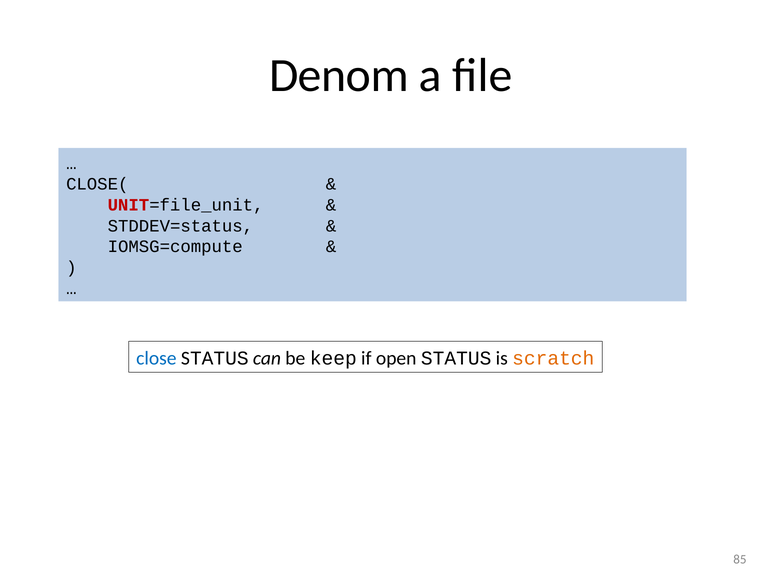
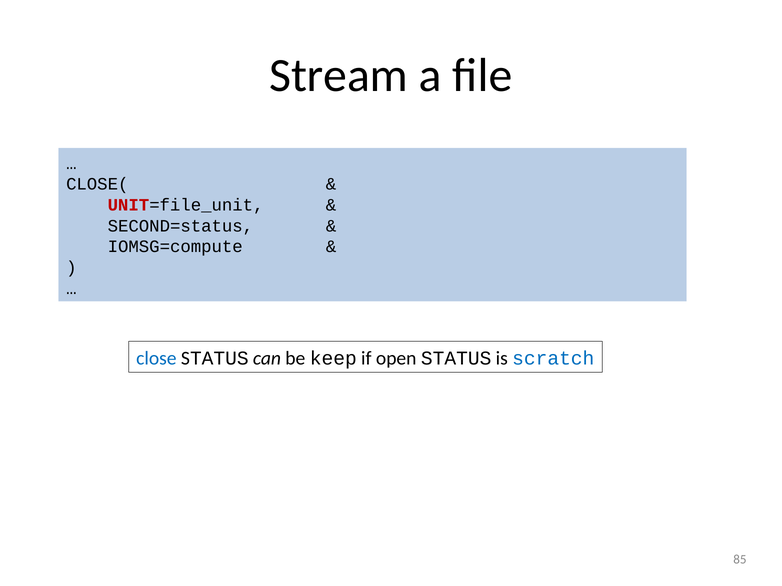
Denom: Denom -> Stream
STDDEV=status: STDDEV=status -> SECOND=status
scratch colour: orange -> blue
